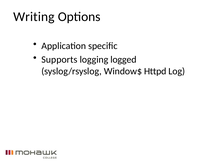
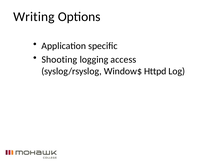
Supports: Supports -> Shooting
logged: logged -> access
